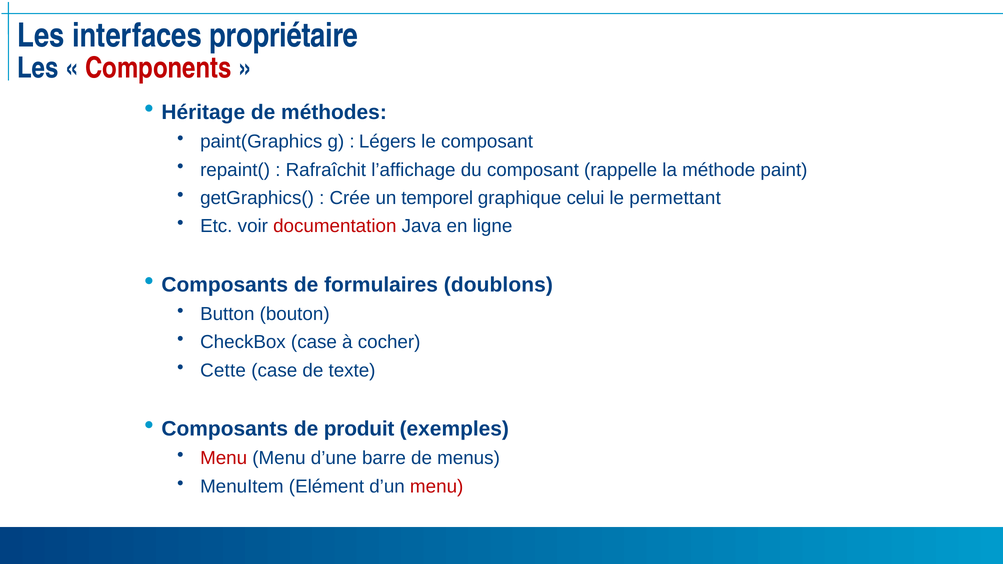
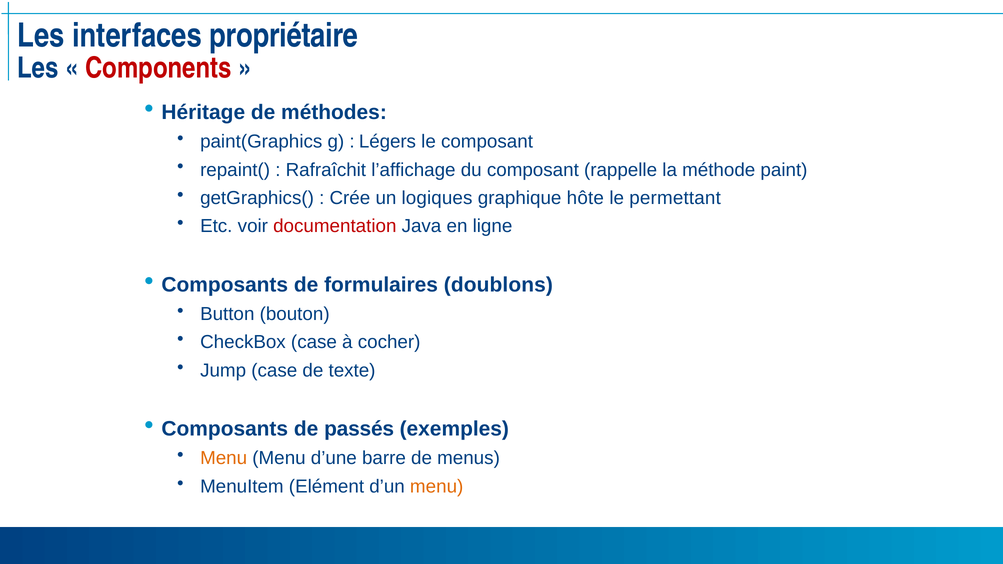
temporel: temporel -> logiques
celui: celui -> hôte
Cette: Cette -> Jump
produit: produit -> passés
Menu at (224, 458) colour: red -> orange
menu at (437, 487) colour: red -> orange
